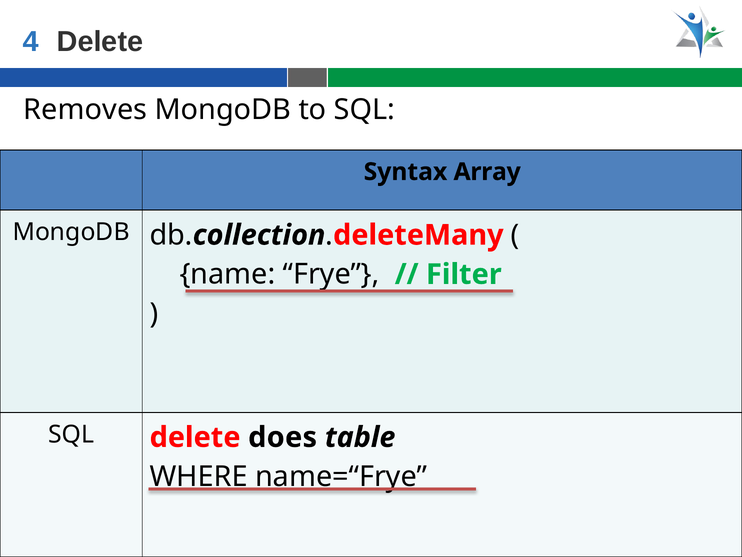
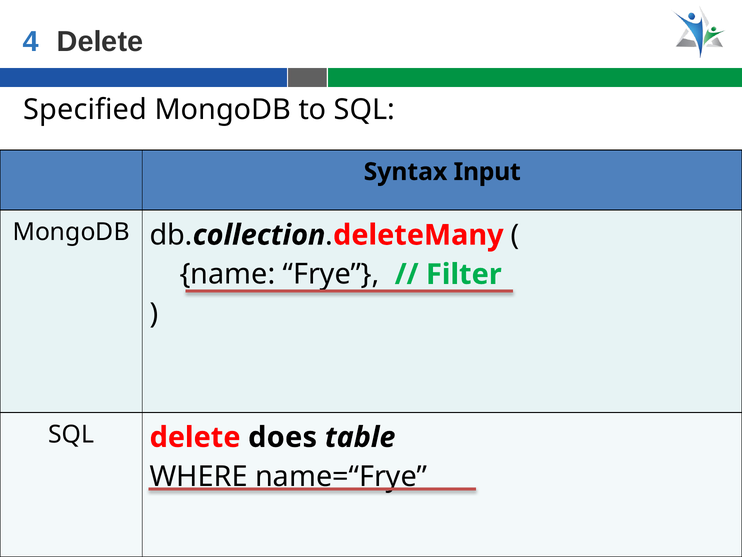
Removes: Removes -> Specified
Array: Array -> Input
